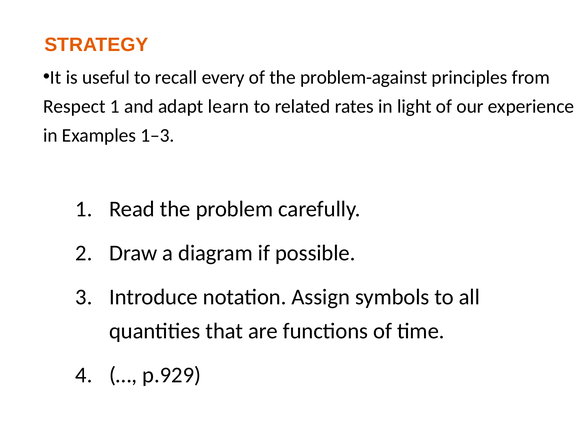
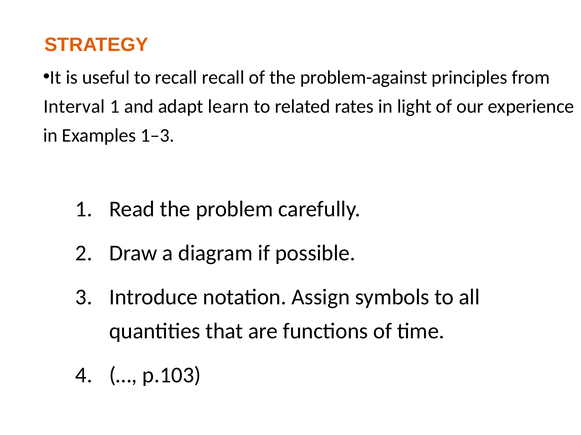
recall every: every -> recall
Respect: Respect -> Interval
p.929: p.929 -> p.103
